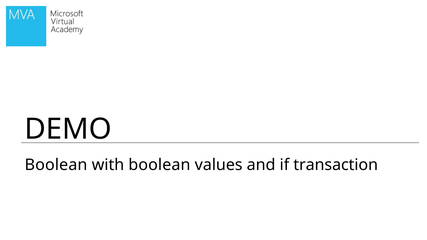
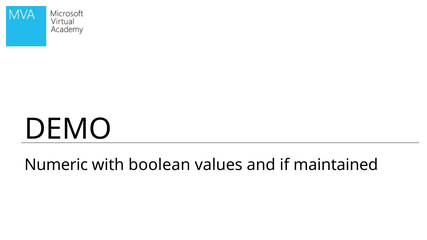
Boolean at (56, 165): Boolean -> Numeric
transaction: transaction -> maintained
